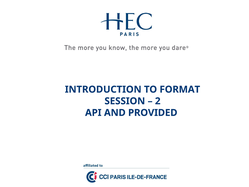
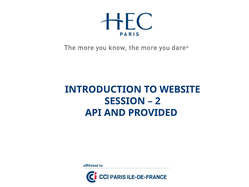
FORMAT: FORMAT -> WEBSITE
